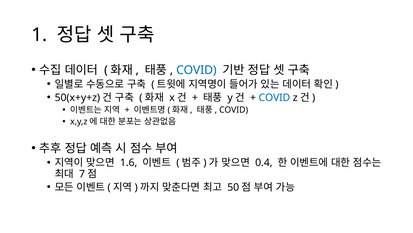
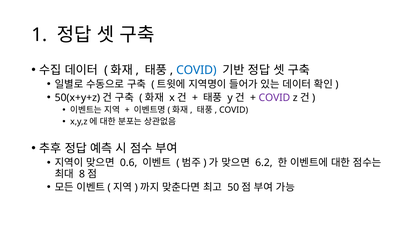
COVID at (274, 97) colour: blue -> purple
1.6: 1.6 -> 0.6
0.4: 0.4 -> 6.2
7: 7 -> 8
